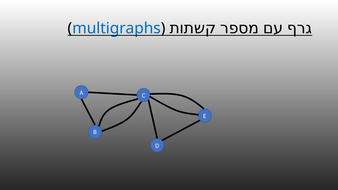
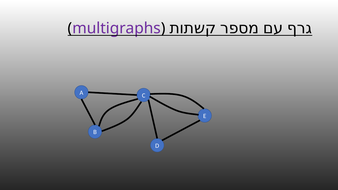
multigraphs colour: blue -> purple
